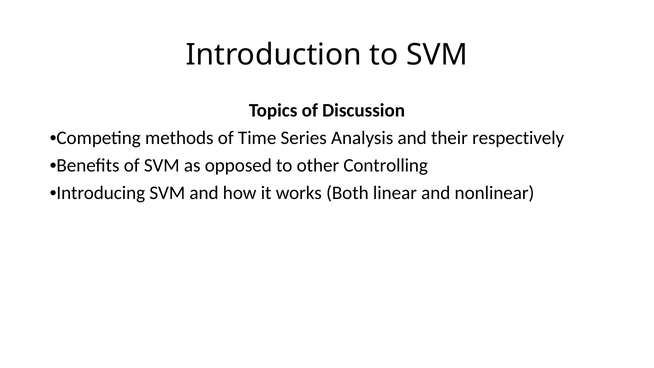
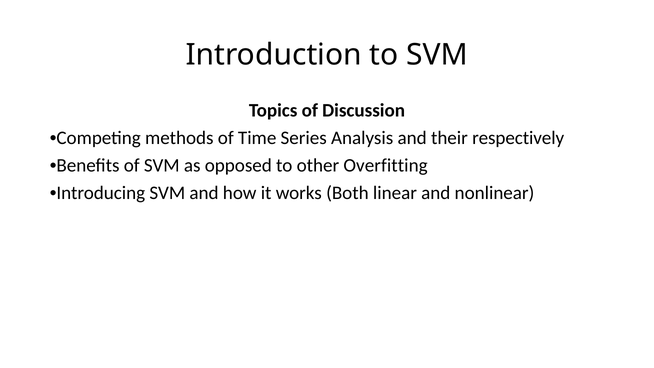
Controlling: Controlling -> Overfitting
